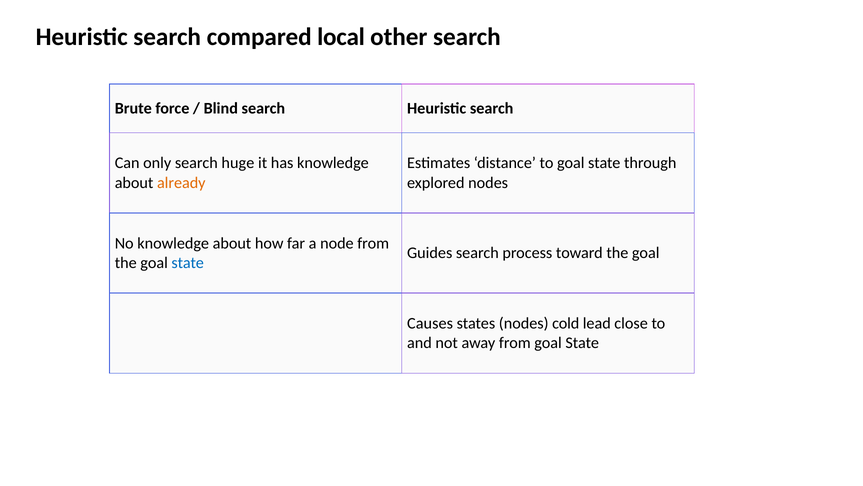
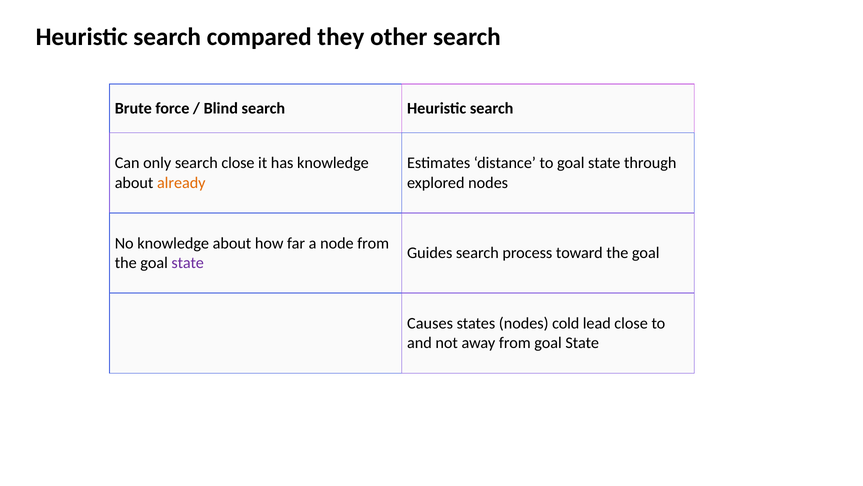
local: local -> they
search huge: huge -> close
state at (188, 263) colour: blue -> purple
